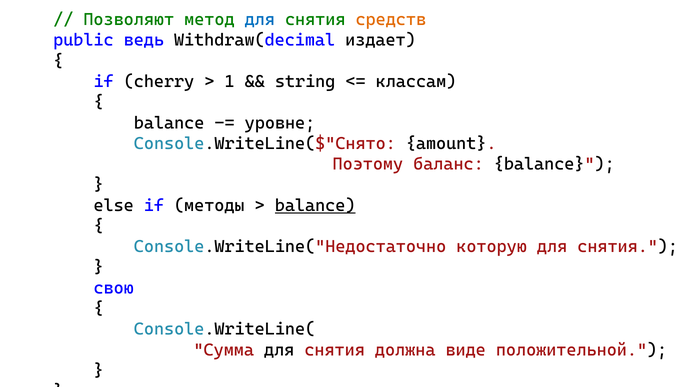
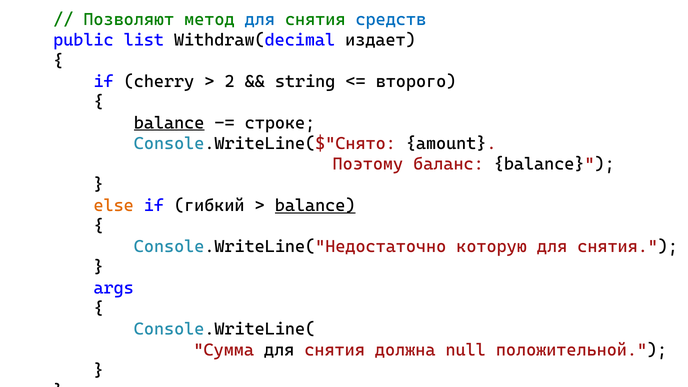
средств colour: orange -> blue
ведь: ведь -> list
1: 1 -> 2
классам: классам -> второго
balance at (169, 123) underline: none -> present
уровне: уровне -> строке
else colour: black -> orange
методы: методы -> гибкий
свою: свою -> args
виде: виде -> null
